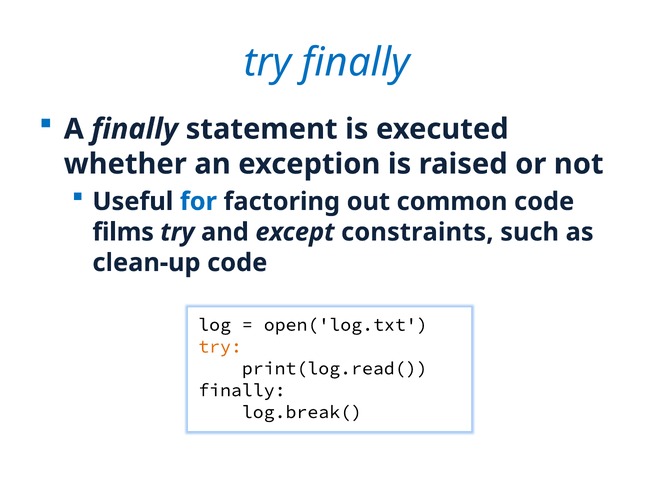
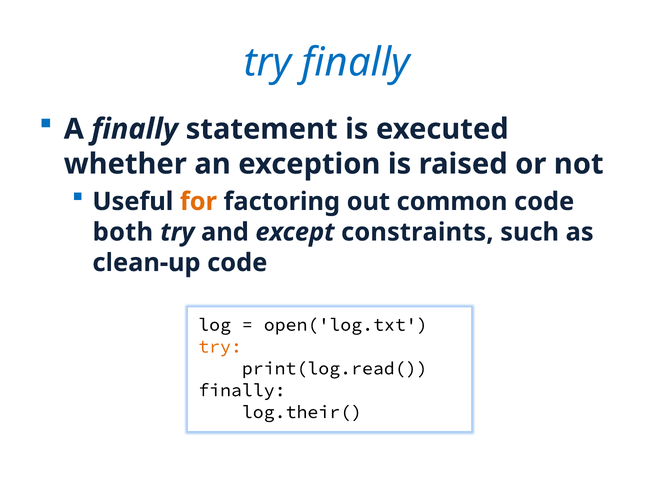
for colour: blue -> orange
films: films -> both
log.break(: log.break( -> log.their(
